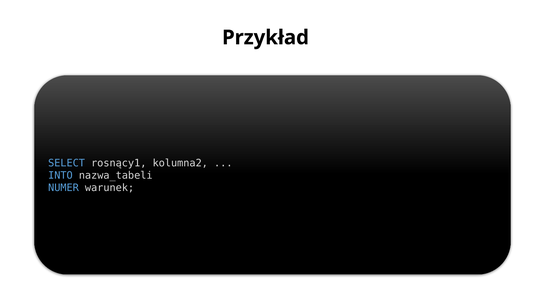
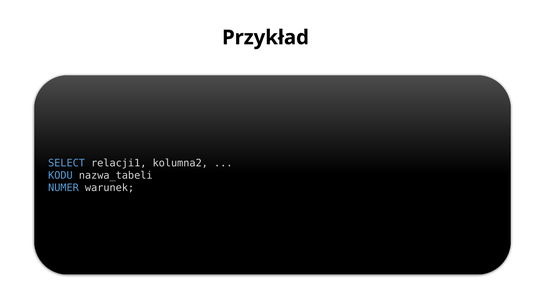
rosnący1: rosnący1 -> relacji1
INTO: INTO -> KODU
